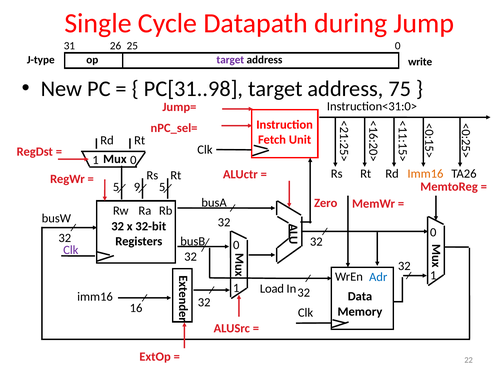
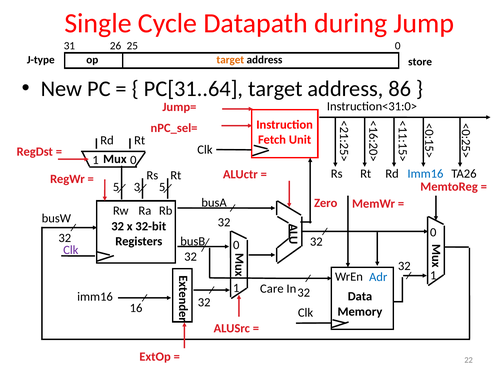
target at (230, 60) colour: purple -> orange
write: write -> store
PC[31..98: PC[31..98 -> PC[31..64
75: 75 -> 86
Imm16 at (425, 174) colour: orange -> blue
9: 9 -> 3
Load: Load -> Care
